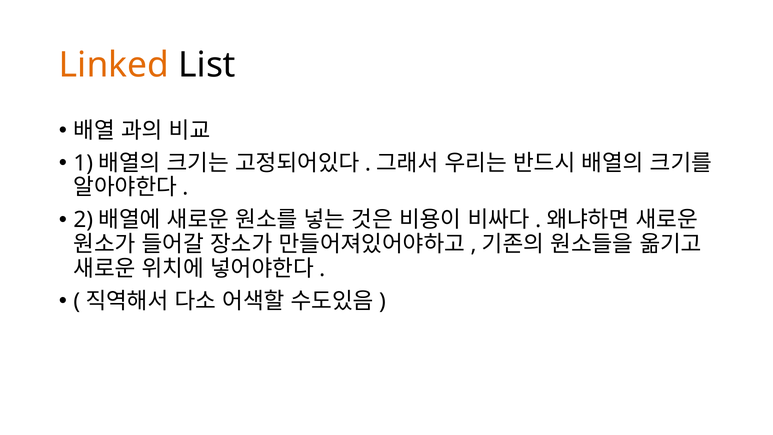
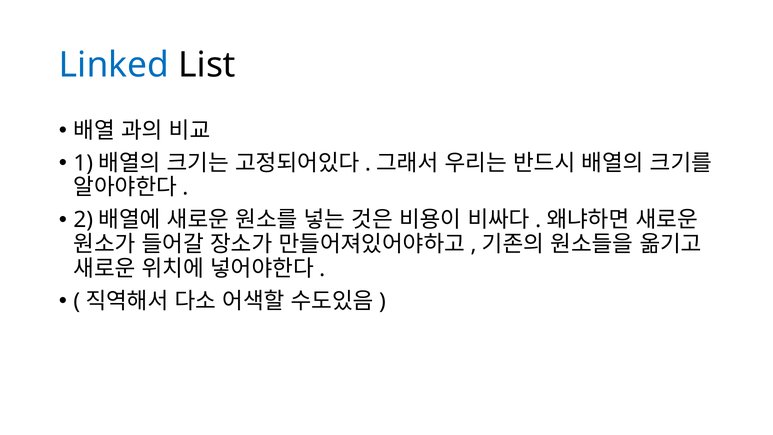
Linked colour: orange -> blue
